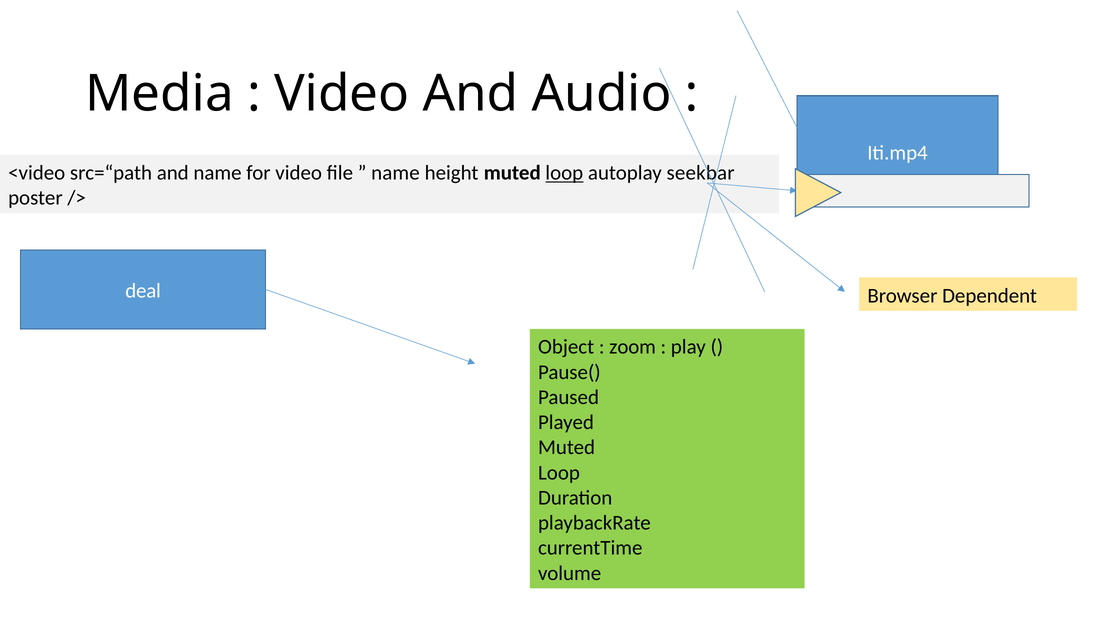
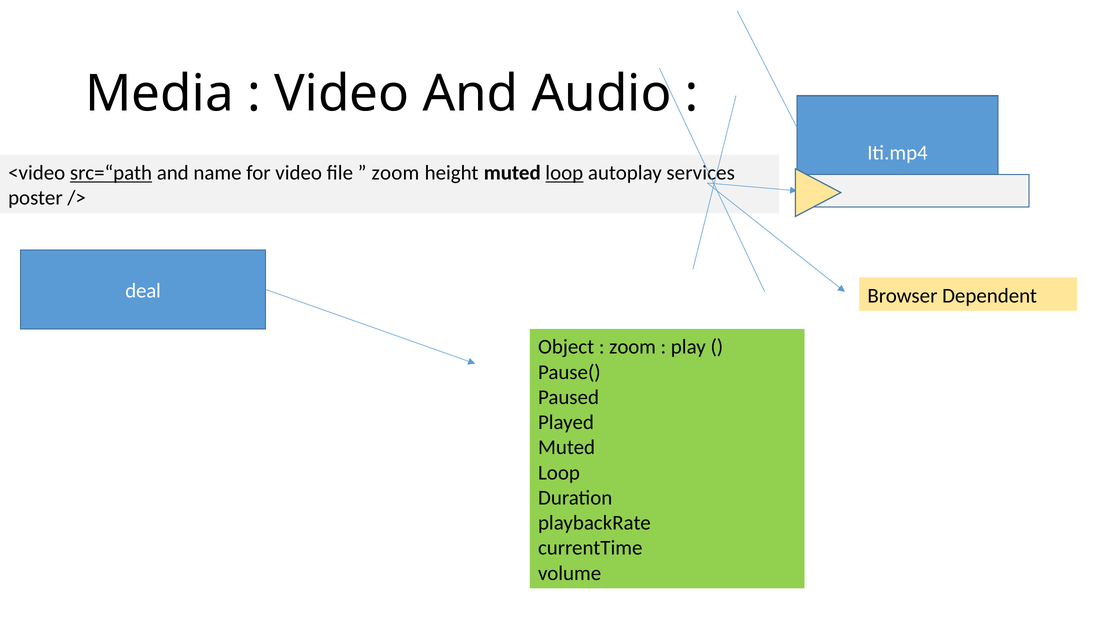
src=“path underline: none -> present
name at (395, 173): name -> zoom
seekbar: seekbar -> services
